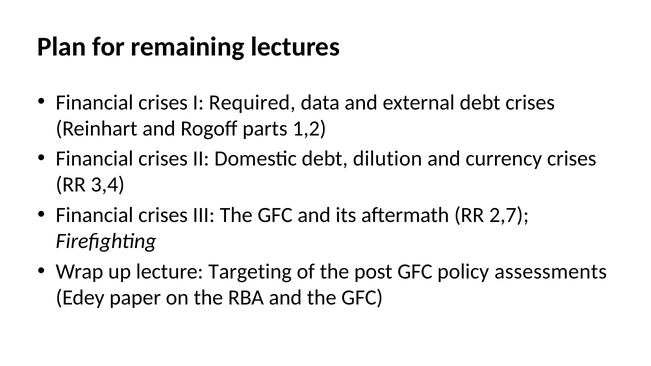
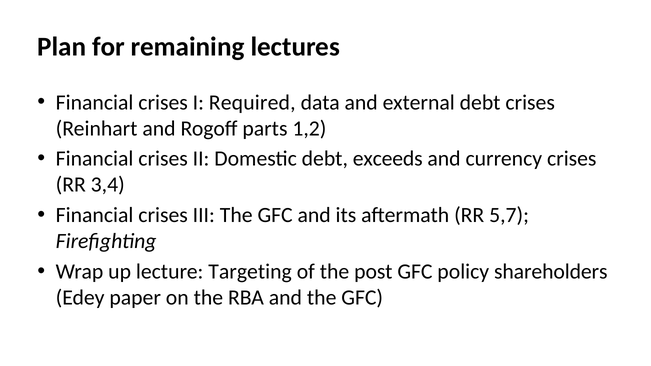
dilution: dilution -> exceeds
2,7: 2,7 -> 5,7
assessments: assessments -> shareholders
